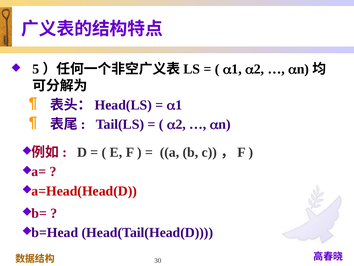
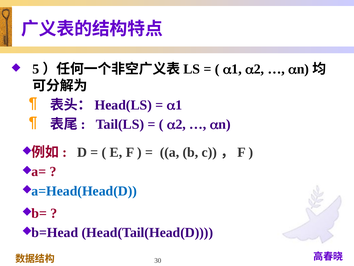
a=Head(Head(D colour: red -> blue
